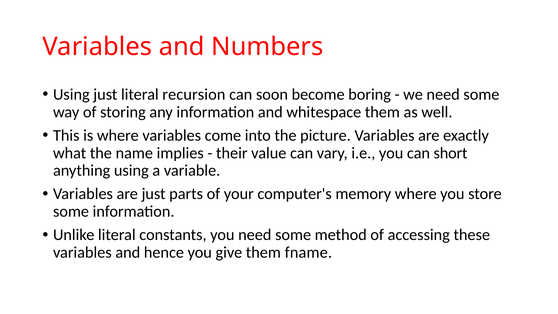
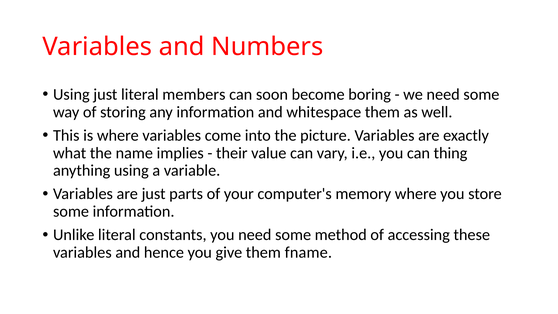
recursion: recursion -> members
short: short -> thing
